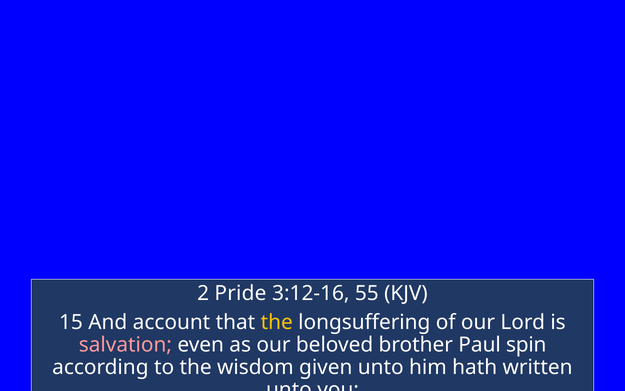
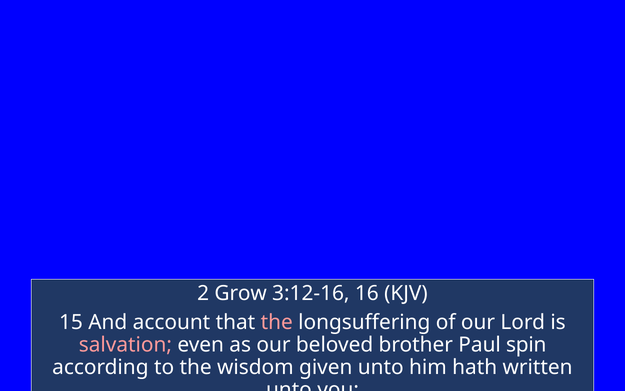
Pride: Pride -> Grow
55: 55 -> 16
the at (277, 322) colour: yellow -> pink
